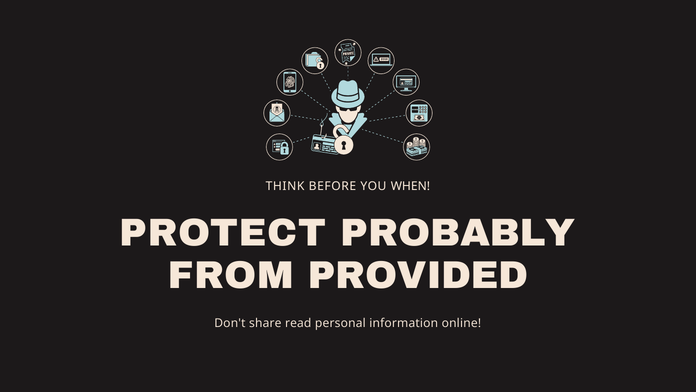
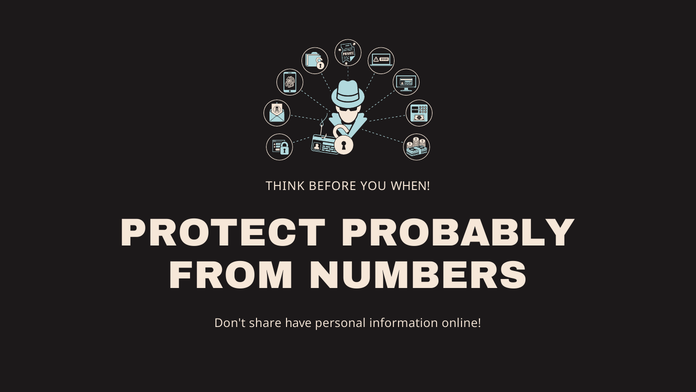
PROVIDED: PROVIDED -> NUMBERS
read: read -> have
